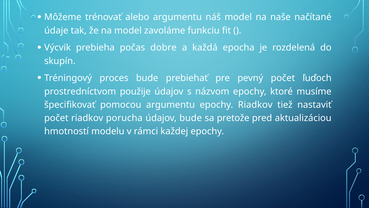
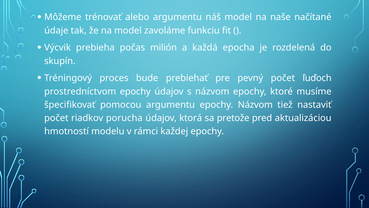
dobre: dobre -> milión
prostredníctvom použije: použije -> epochy
epochy Riadkov: Riadkov -> Názvom
údajov bude: bude -> ktorá
